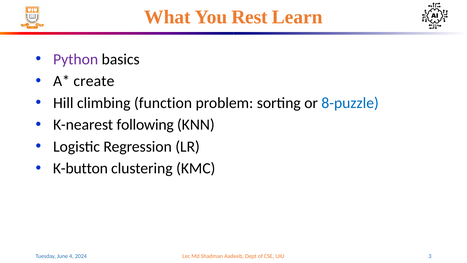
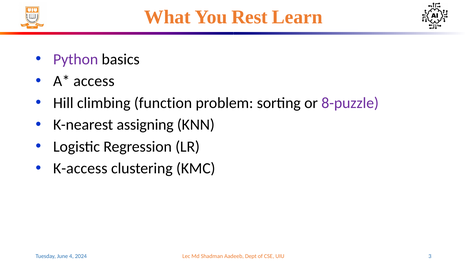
create: create -> access
8-puzzle colour: blue -> purple
following: following -> assigning
K-button: K-button -> K-access
